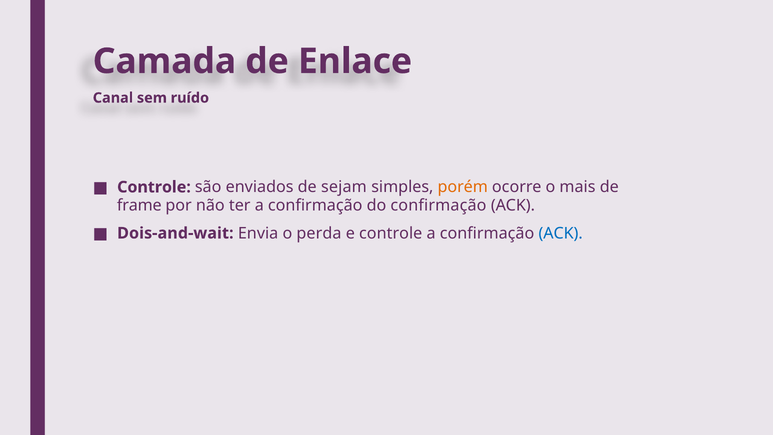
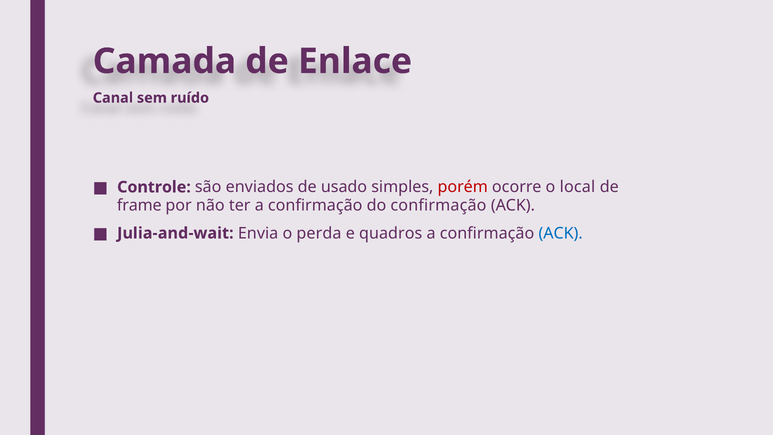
sejam: sejam -> usado
porém colour: orange -> red
mais: mais -> local
Dois-and-wait: Dois-and-wait -> Julia-and-wait
e controle: controle -> quadros
